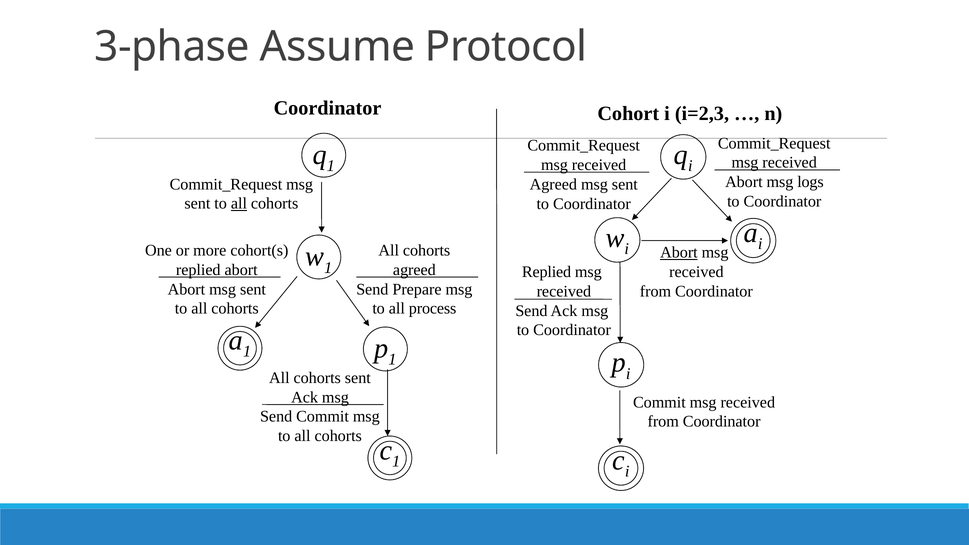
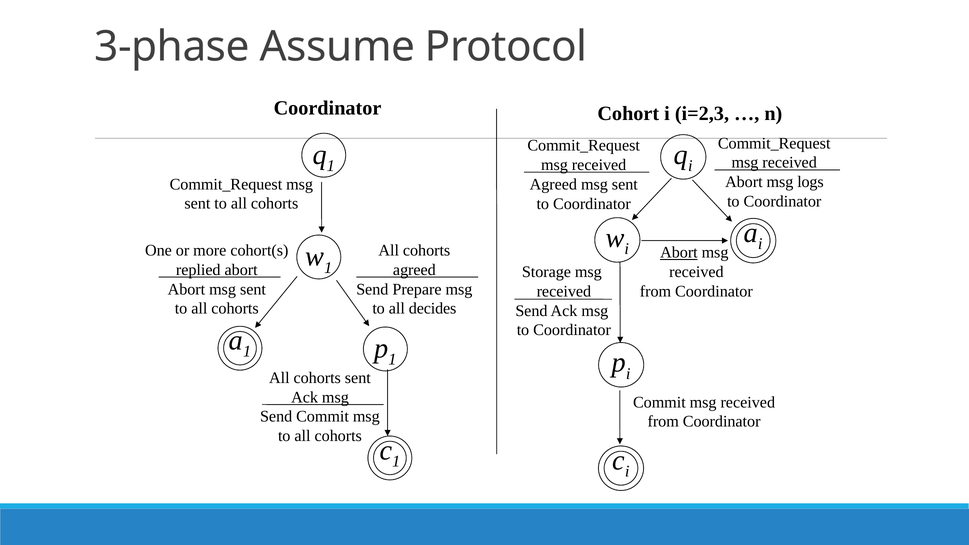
all at (239, 204) underline: present -> none
Replied at (547, 272): Replied -> Storage
process: process -> decides
